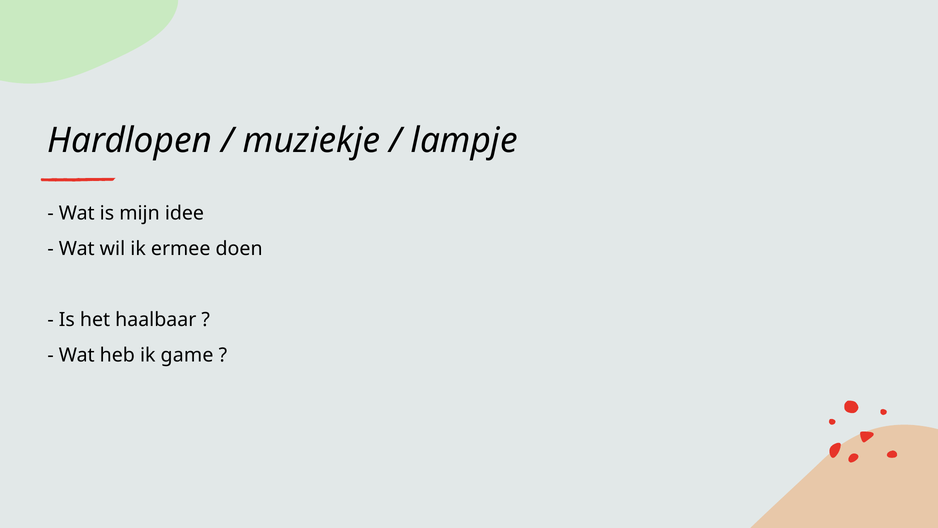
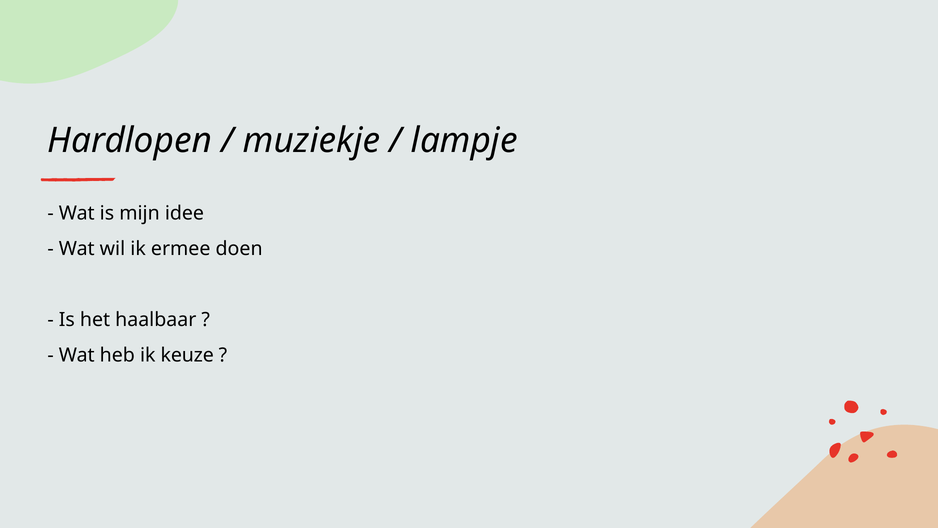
game: game -> keuze
